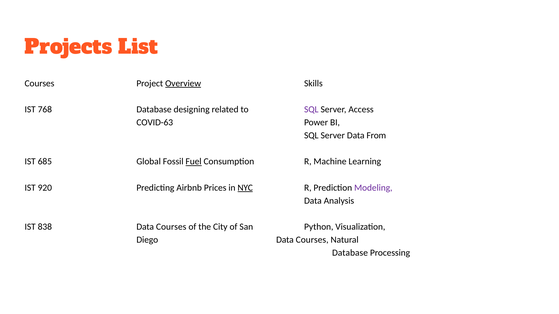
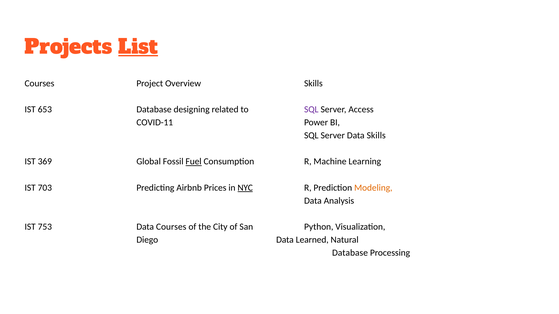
List underline: none -> present
Overview underline: present -> none
768: 768 -> 653
COVID-63: COVID-63 -> COVID-11
Data From: From -> Skills
685: 685 -> 369
920: 920 -> 703
Modeling colour: purple -> orange
838: 838 -> 753
Diego Data Courses: Courses -> Learned
